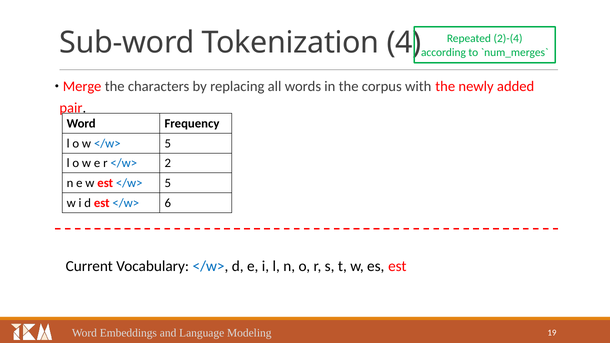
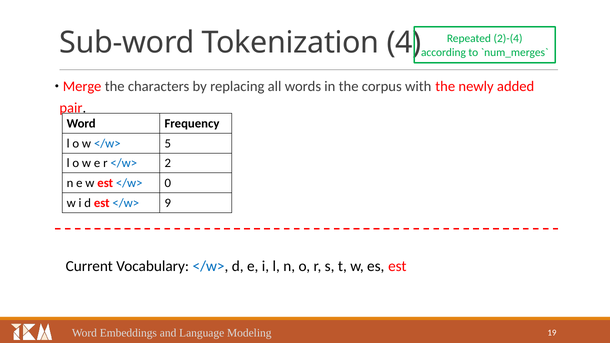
est </w> 5: 5 -> 0
6: 6 -> 9
